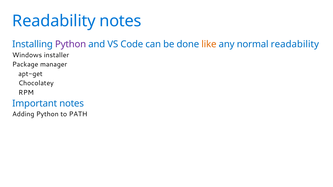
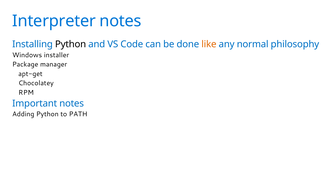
Readability at (54, 21): Readability -> Interpreter
Python at (71, 44) colour: purple -> black
normal readability: readability -> philosophy
